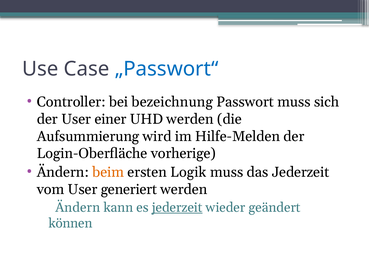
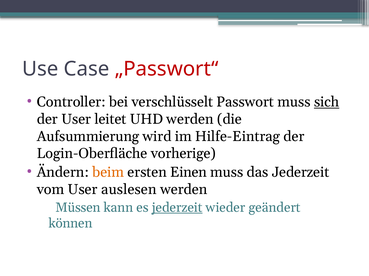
„Passwort“ colour: blue -> red
bezeichnung: bezeichnung -> verschlüsselt
sich underline: none -> present
einer: einer -> leitet
Hilfe-Melden: Hilfe-Melden -> Hilfe-Eintrag
Logik: Logik -> Einen
generiert: generiert -> auslesen
Ändern at (78, 208): Ändern -> Müssen
